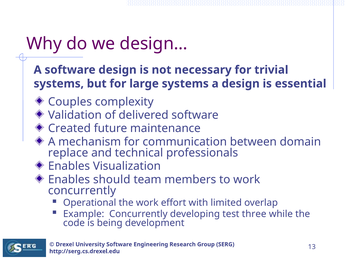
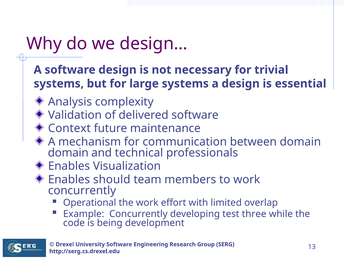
Couples: Couples -> Analysis
Created: Created -> Context
replace at (68, 153): replace -> domain
